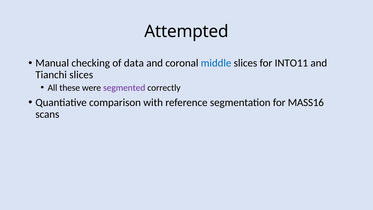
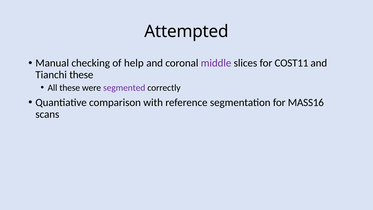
data: data -> help
middle colour: blue -> purple
INTO11: INTO11 -> COST11
Tianchi slices: slices -> these
